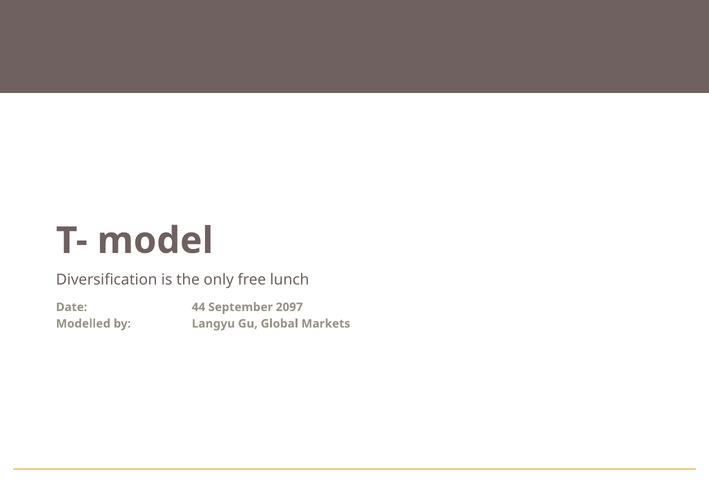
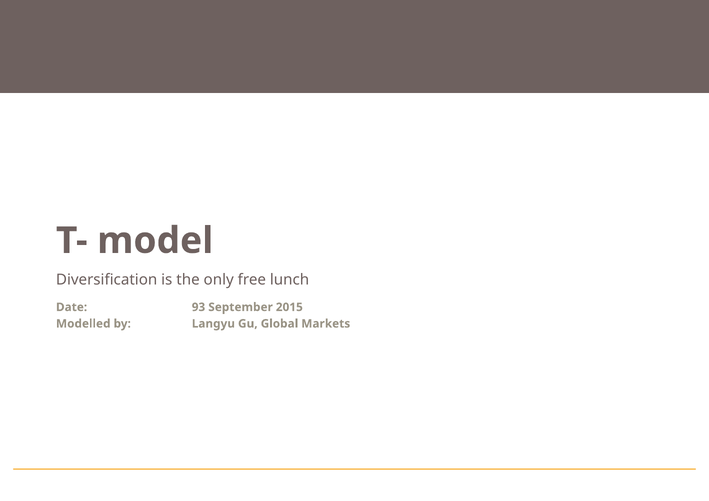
44: 44 -> 93
2097: 2097 -> 2015
